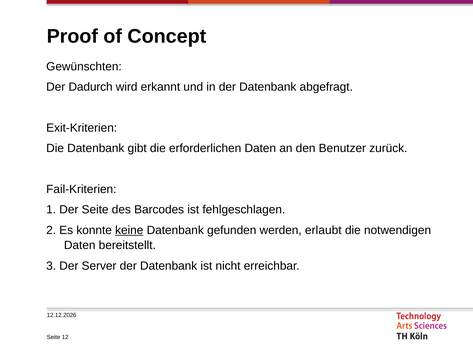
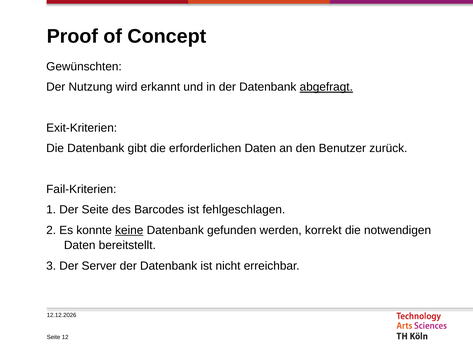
Dadurch: Dadurch -> Nutzung
abgefragt underline: none -> present
erlaubt: erlaubt -> korrekt
